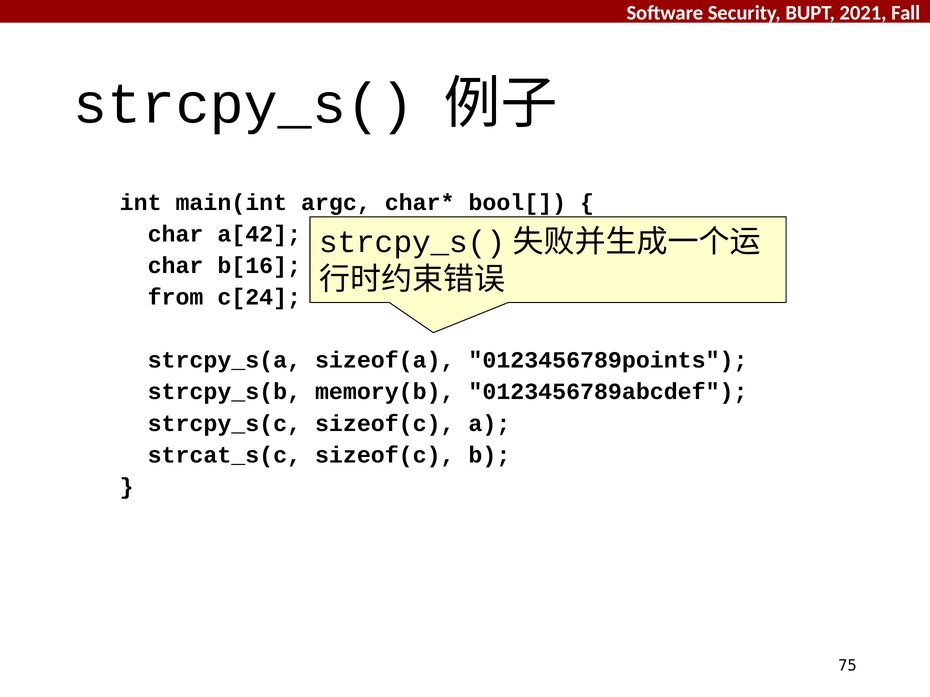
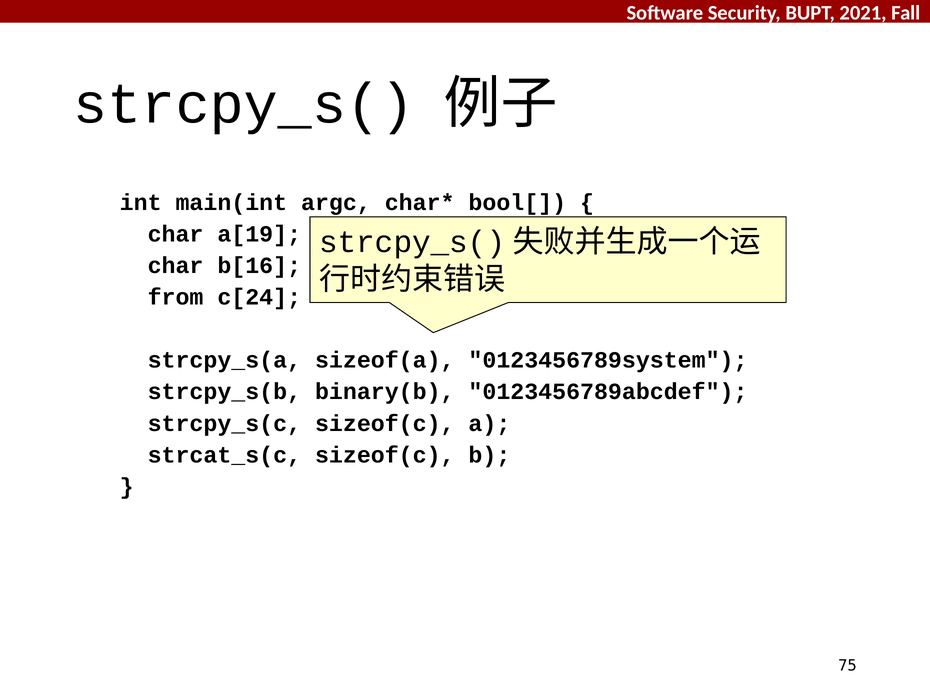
a[42: a[42 -> a[19
0123456789points: 0123456789points -> 0123456789system
memory(b: memory(b -> binary(b
